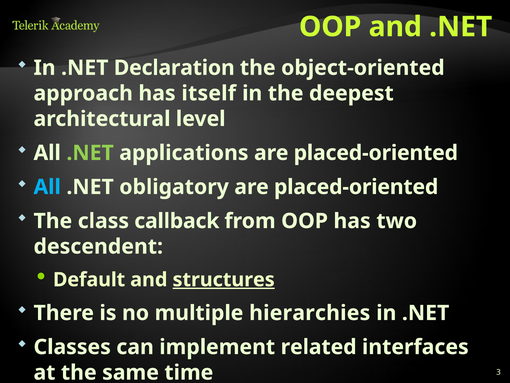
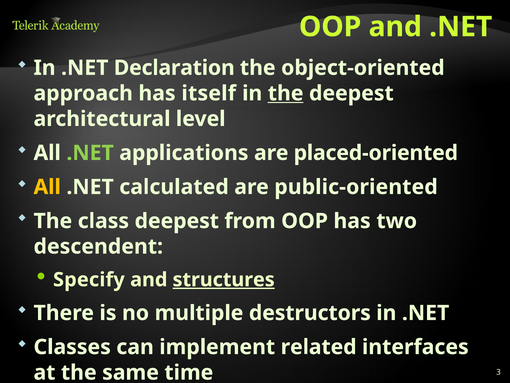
the at (286, 93) underline: none -> present
All at (47, 187) colour: light blue -> yellow
obligatory: obligatory -> calculated
placed-oriented at (356, 187): placed-oriented -> public-oriented
class callback: callback -> deepest
Default: Default -> Specify
hierarchies: hierarchies -> destructors
